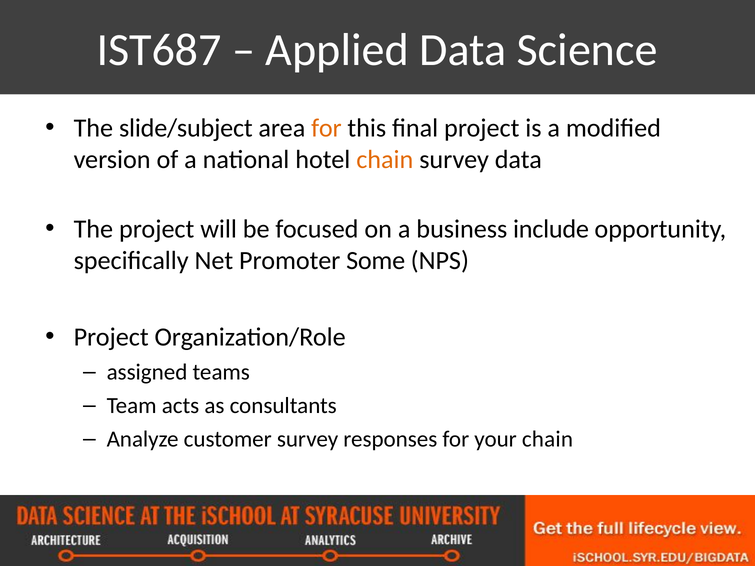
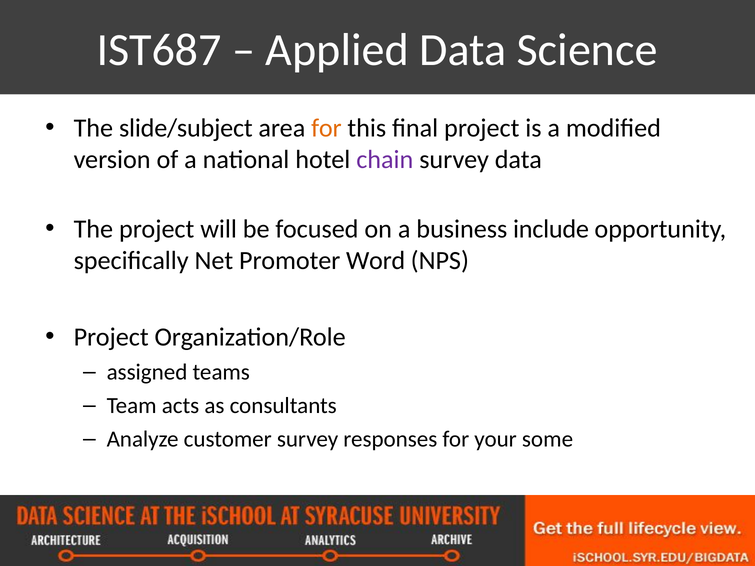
chain at (385, 160) colour: orange -> purple
Some: Some -> Word
your chain: chain -> some
